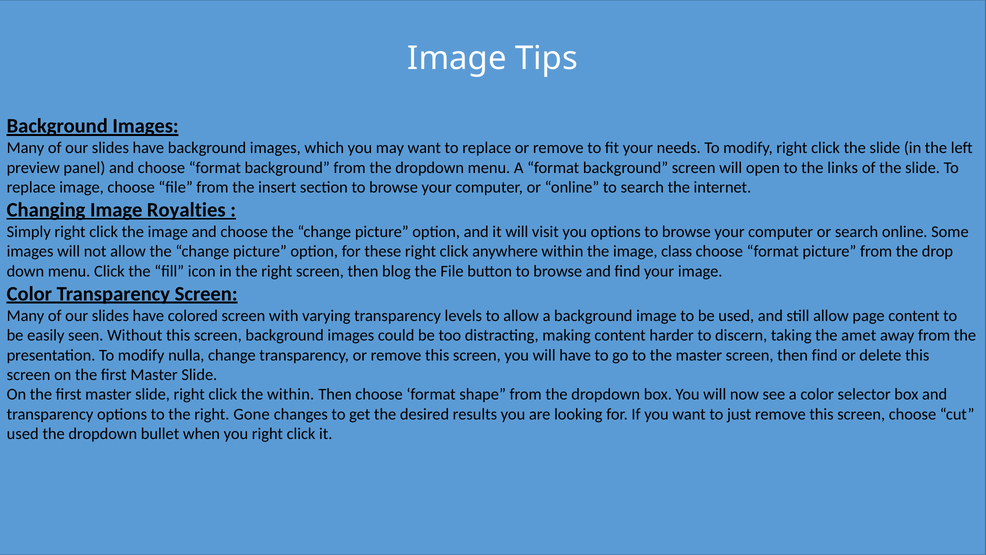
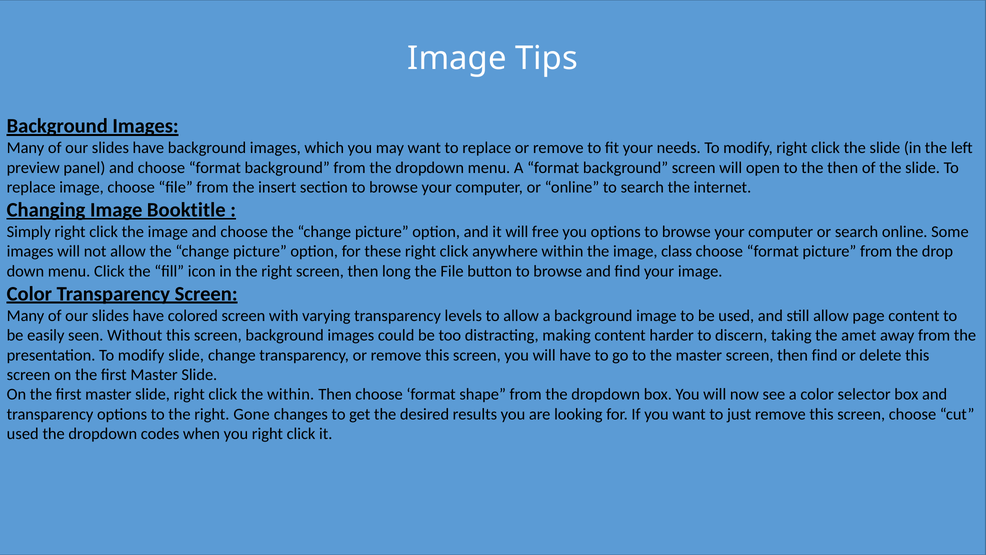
the links: links -> then
Royalties: Royalties -> Booktitle
visit: visit -> free
blog: blog -> long
modify nulla: nulla -> slide
bullet: bullet -> codes
